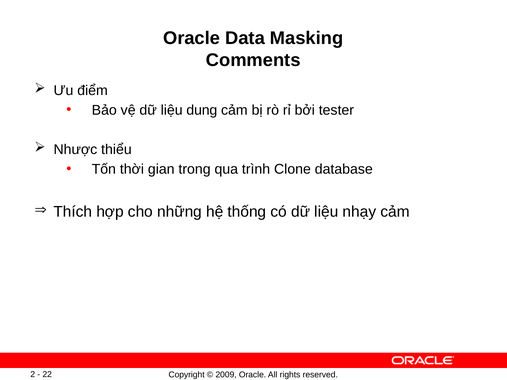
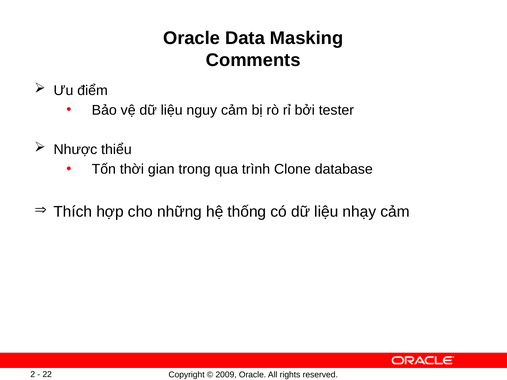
dung: dung -> nguy
